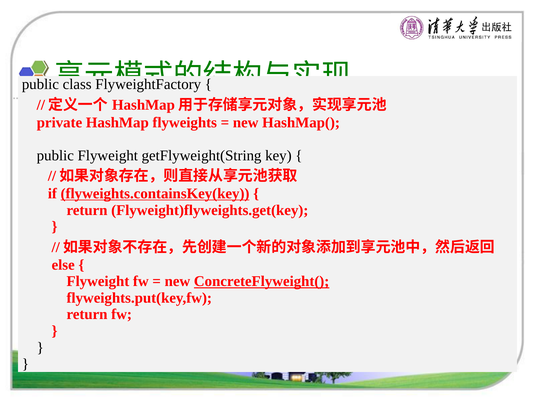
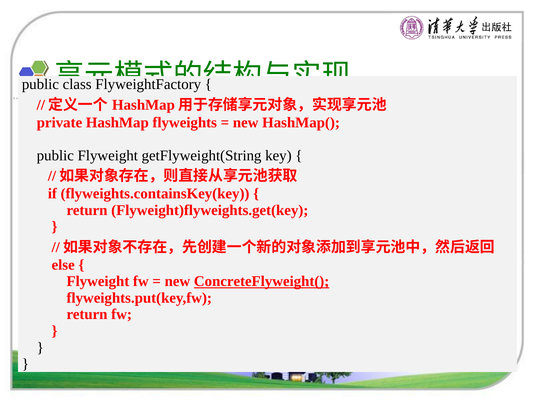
flyweights.containsKey(key underline: present -> none
